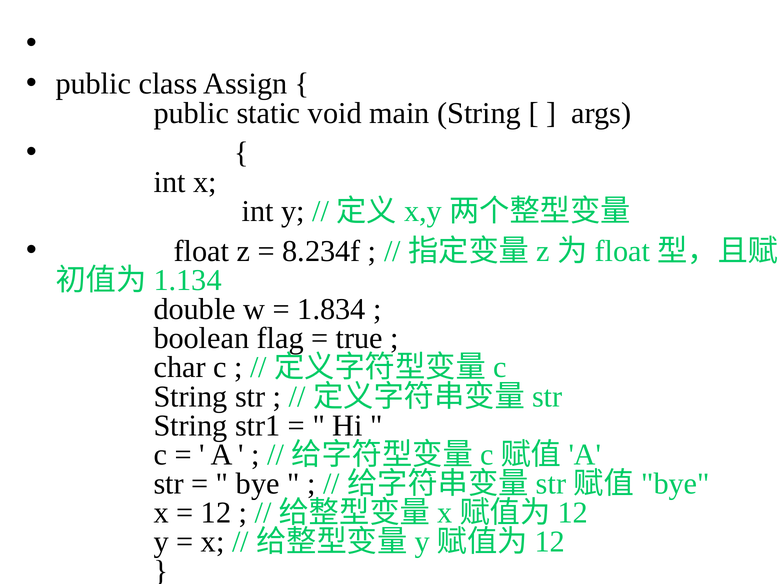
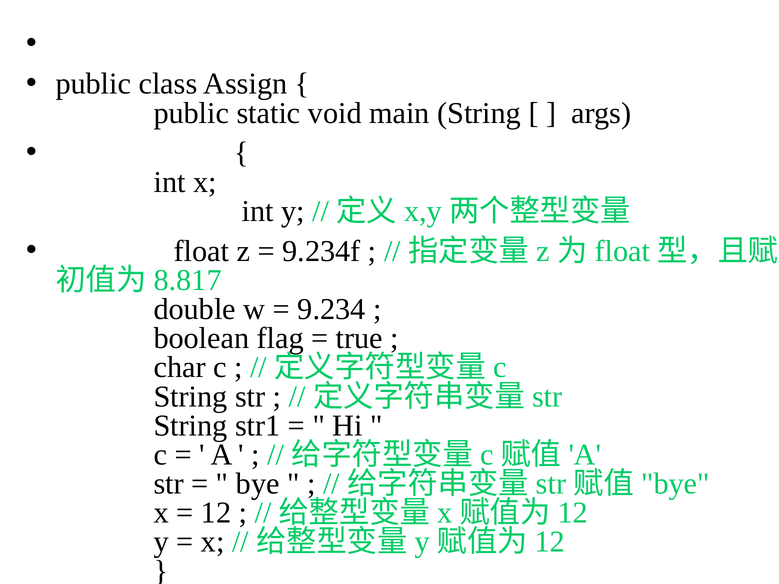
8.234f: 8.234f -> 9.234f
1.134: 1.134 -> 8.817
1.834: 1.834 -> 9.234
